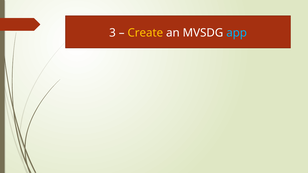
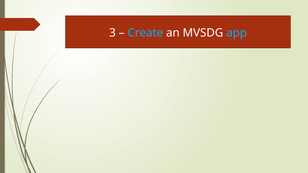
Create colour: yellow -> light blue
